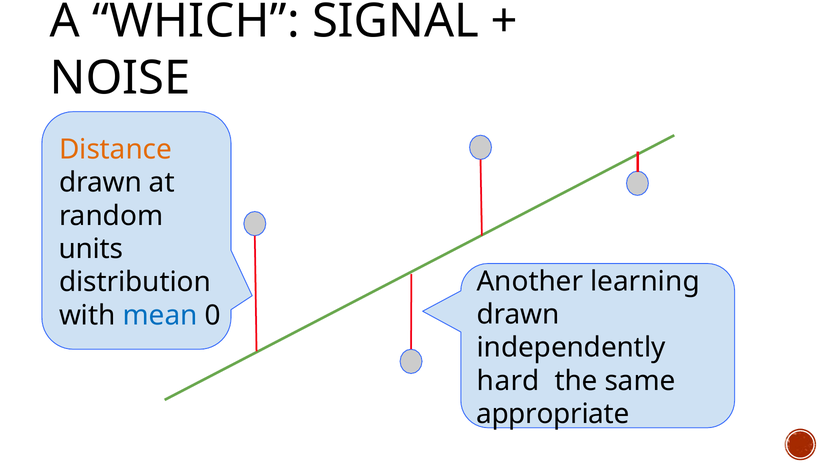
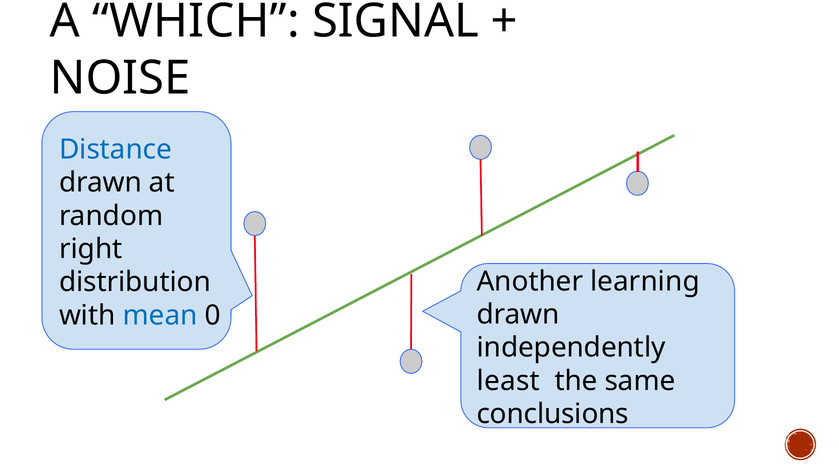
Distance colour: orange -> blue
units: units -> right
hard: hard -> least
appropriate: appropriate -> conclusions
